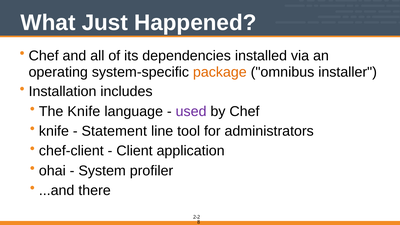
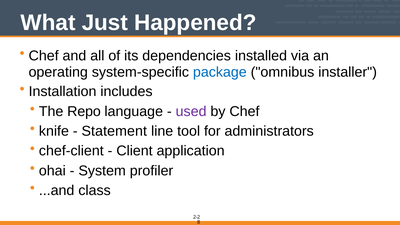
package colour: orange -> blue
The Knife: Knife -> Repo
there: there -> class
